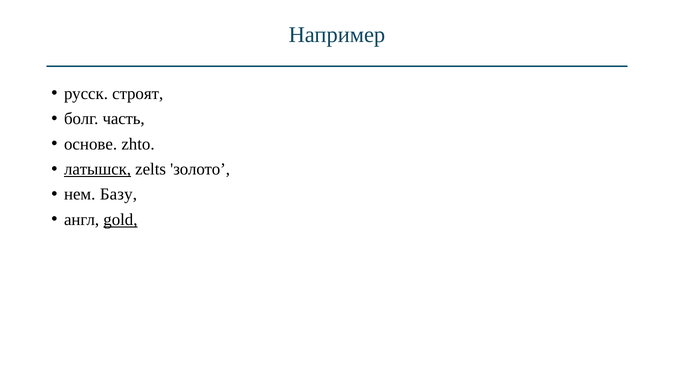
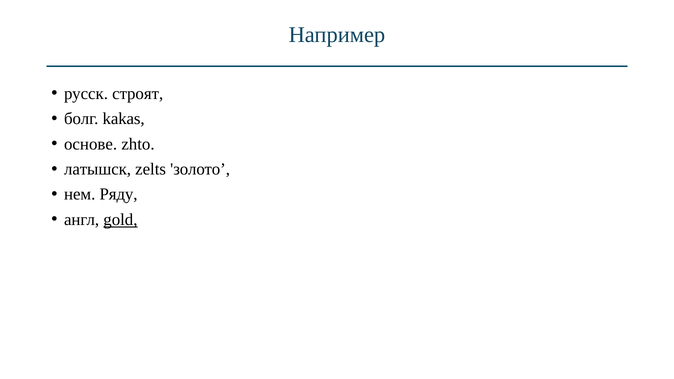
часть: часть -> kakas
латышск underline: present -> none
Базу: Базу -> Ряду
